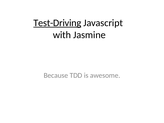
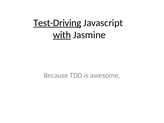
with underline: none -> present
